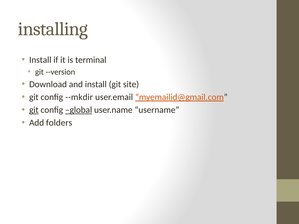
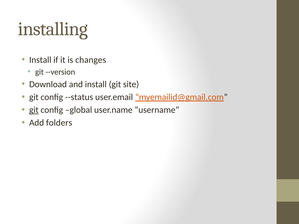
terminal: terminal -> changes
--mkdir: --mkdir -> --status
global underline: present -> none
